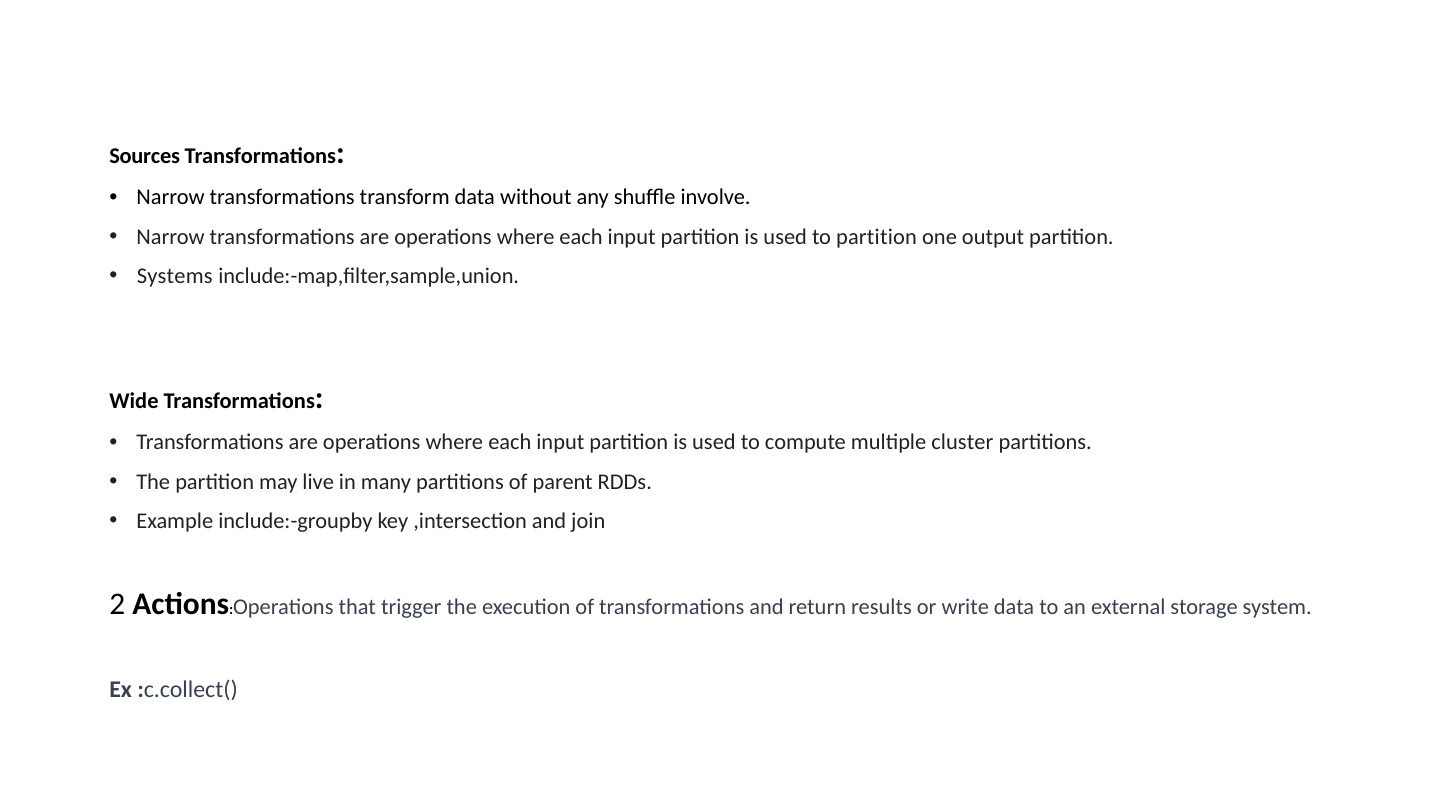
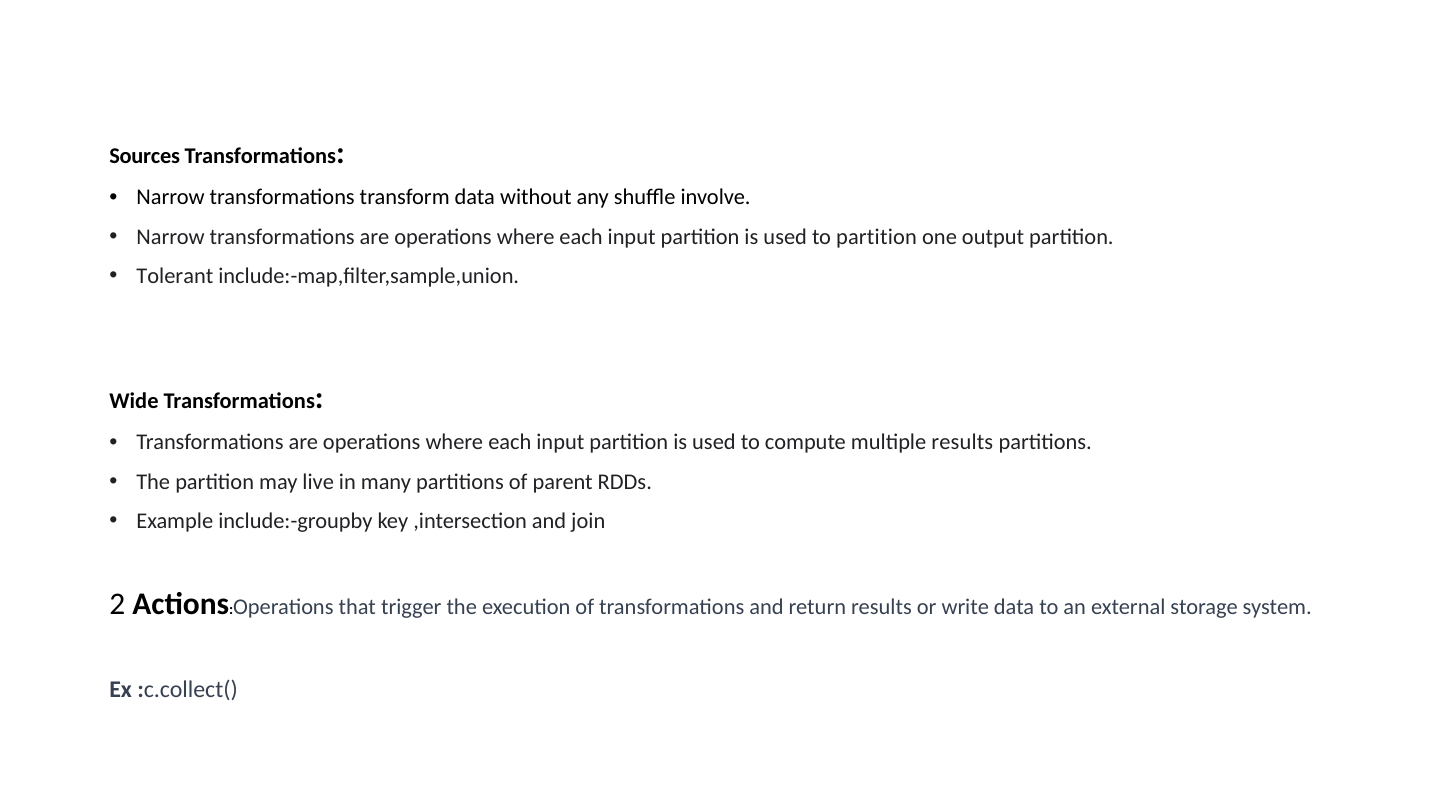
Systems: Systems -> Tolerant
multiple cluster: cluster -> results
